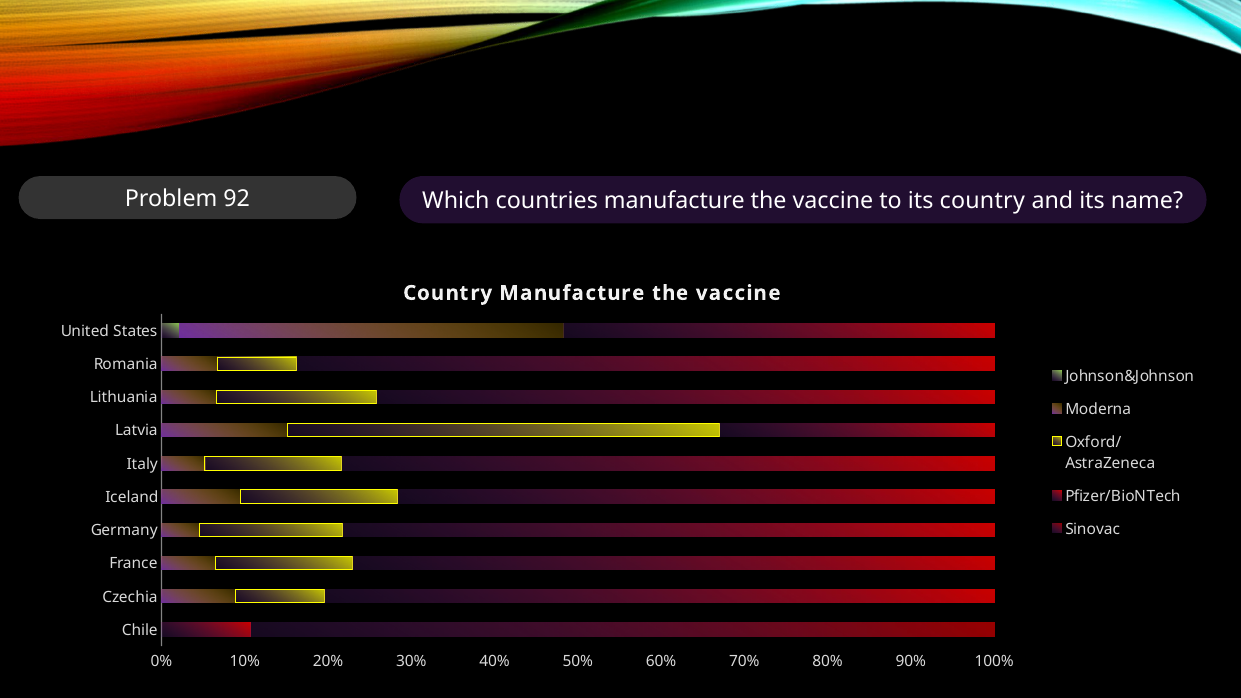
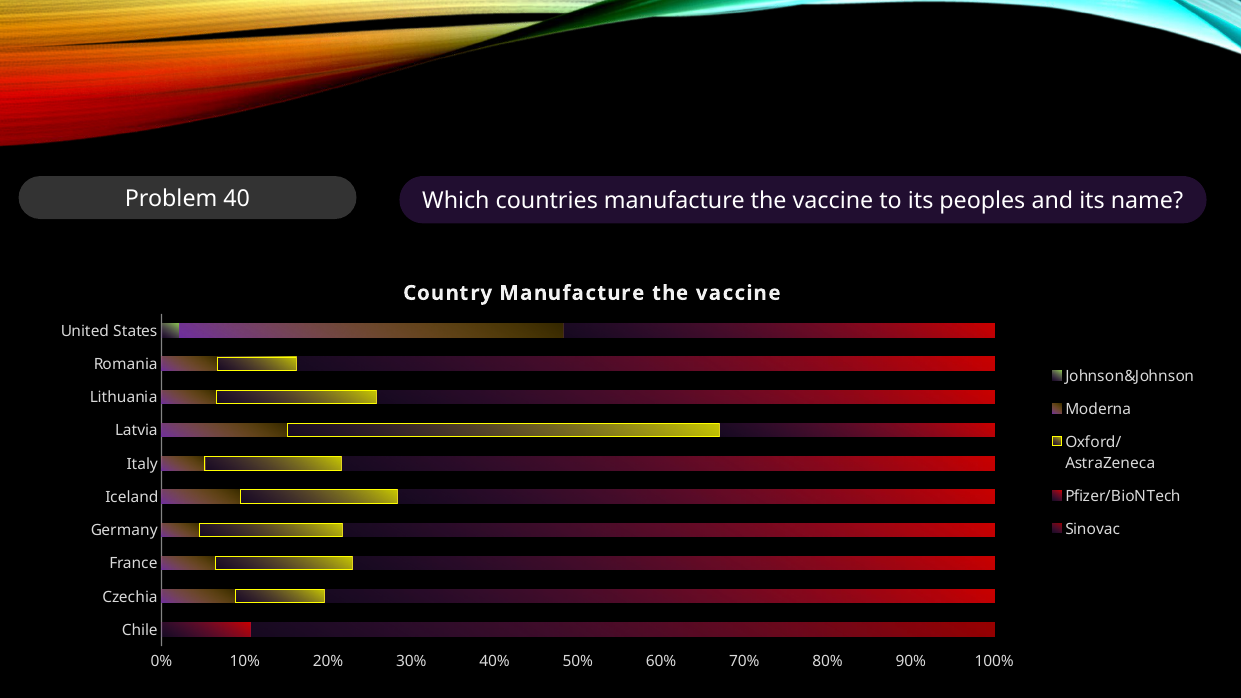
92: 92 -> 40
its country: country -> peoples
